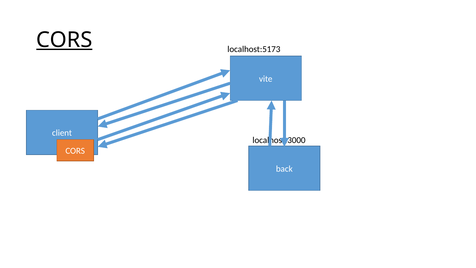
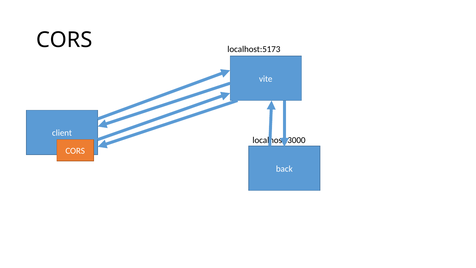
CORS at (64, 40) underline: present -> none
